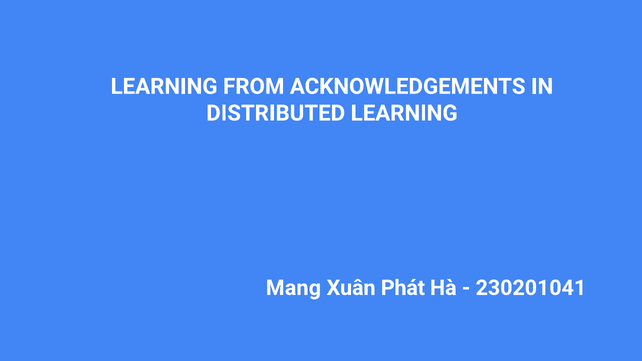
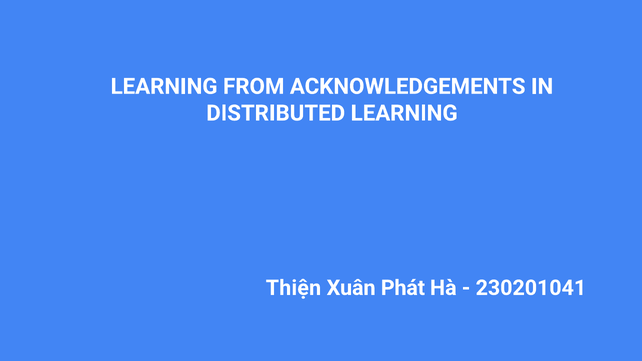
Mang: Mang -> Thiện
